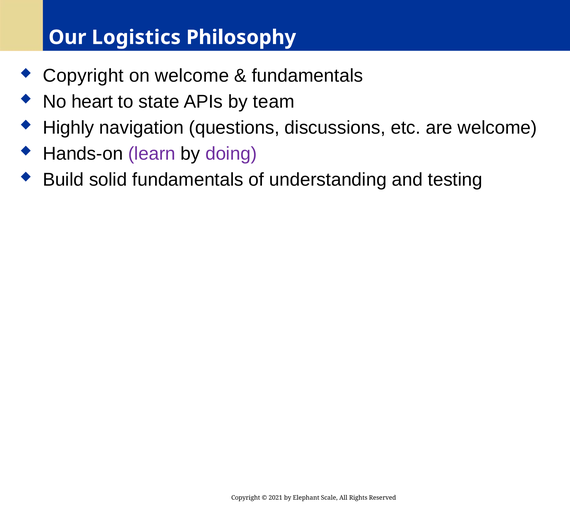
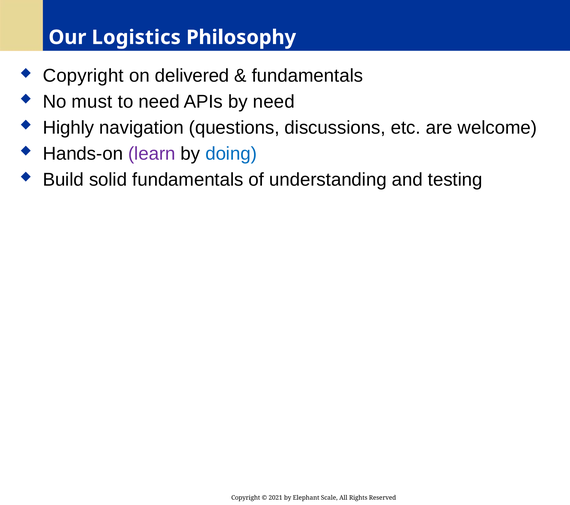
on welcome: welcome -> delivered
heart: heart -> must
to state: state -> need
by team: team -> need
doing colour: purple -> blue
